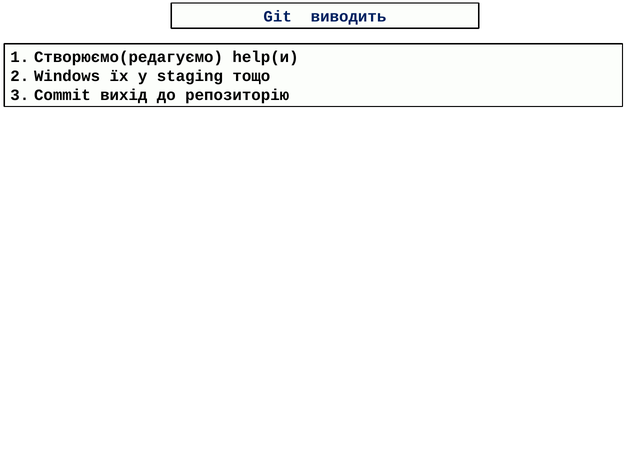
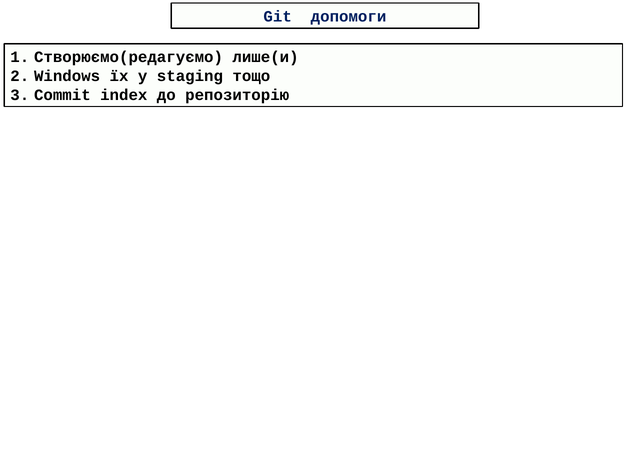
виводить: виводить -> допомоги
help(и: help(и -> лише(и
вихід: вихід -> index
